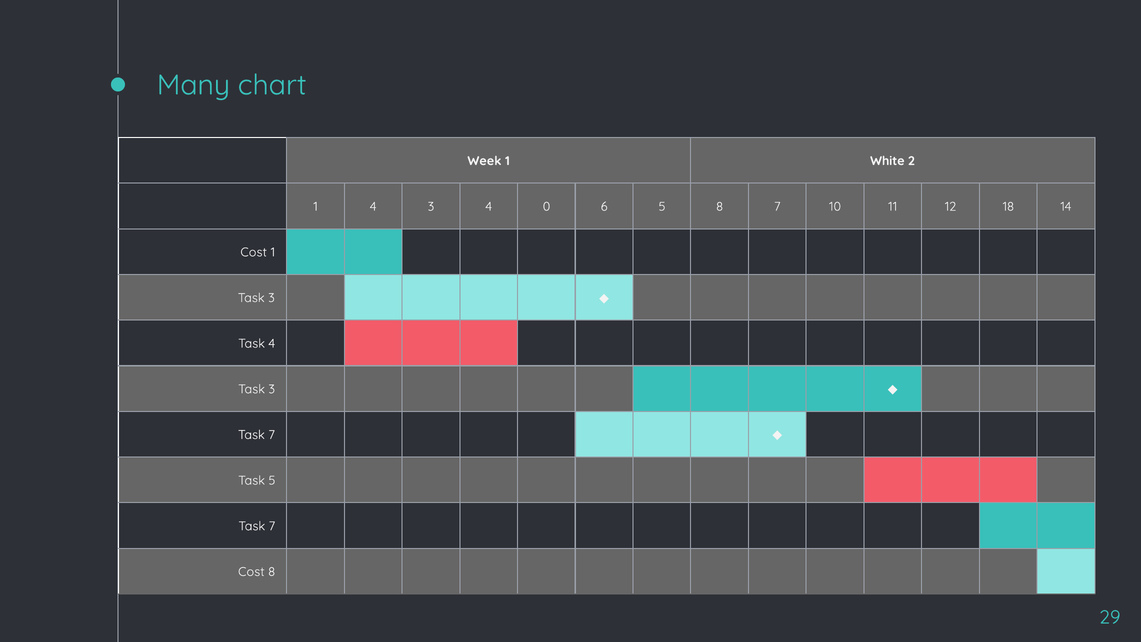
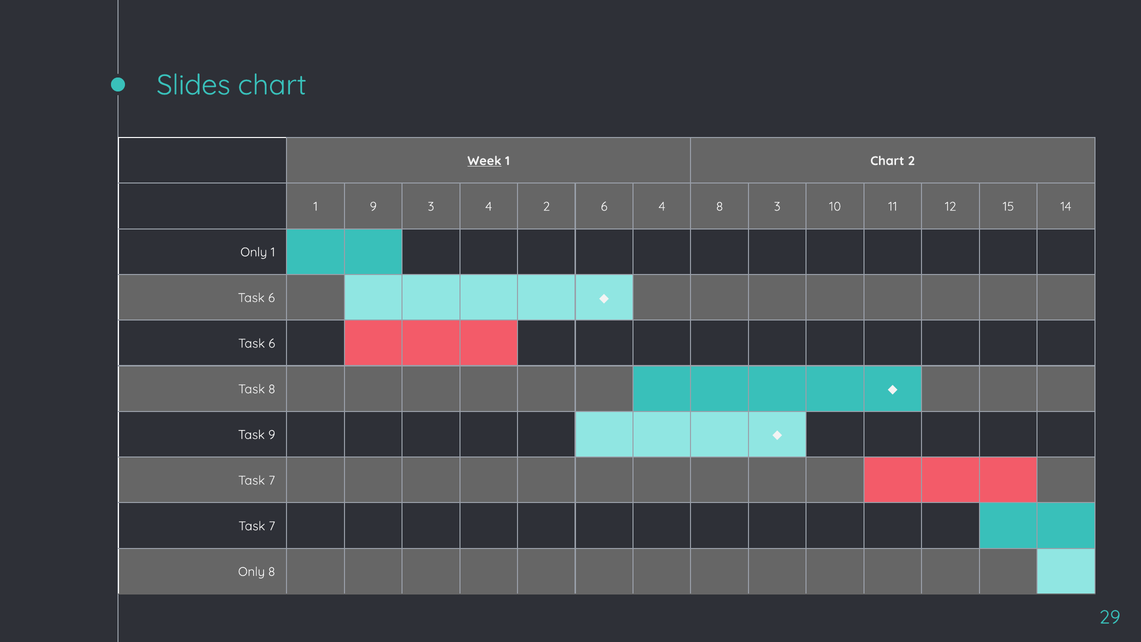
Many: Many -> Slides
Week underline: none -> present
1 White: White -> Chart
1 4: 4 -> 9
4 0: 0 -> 2
6 5: 5 -> 4
8 7: 7 -> 3
18: 18 -> 15
Cost at (254, 252): Cost -> Only
3 at (271, 298): 3 -> 6
4 at (272, 343): 4 -> 6
3 at (272, 389): 3 -> 8
7 at (272, 435): 7 -> 9
5 at (272, 480): 5 -> 7
Cost at (251, 572): Cost -> Only
